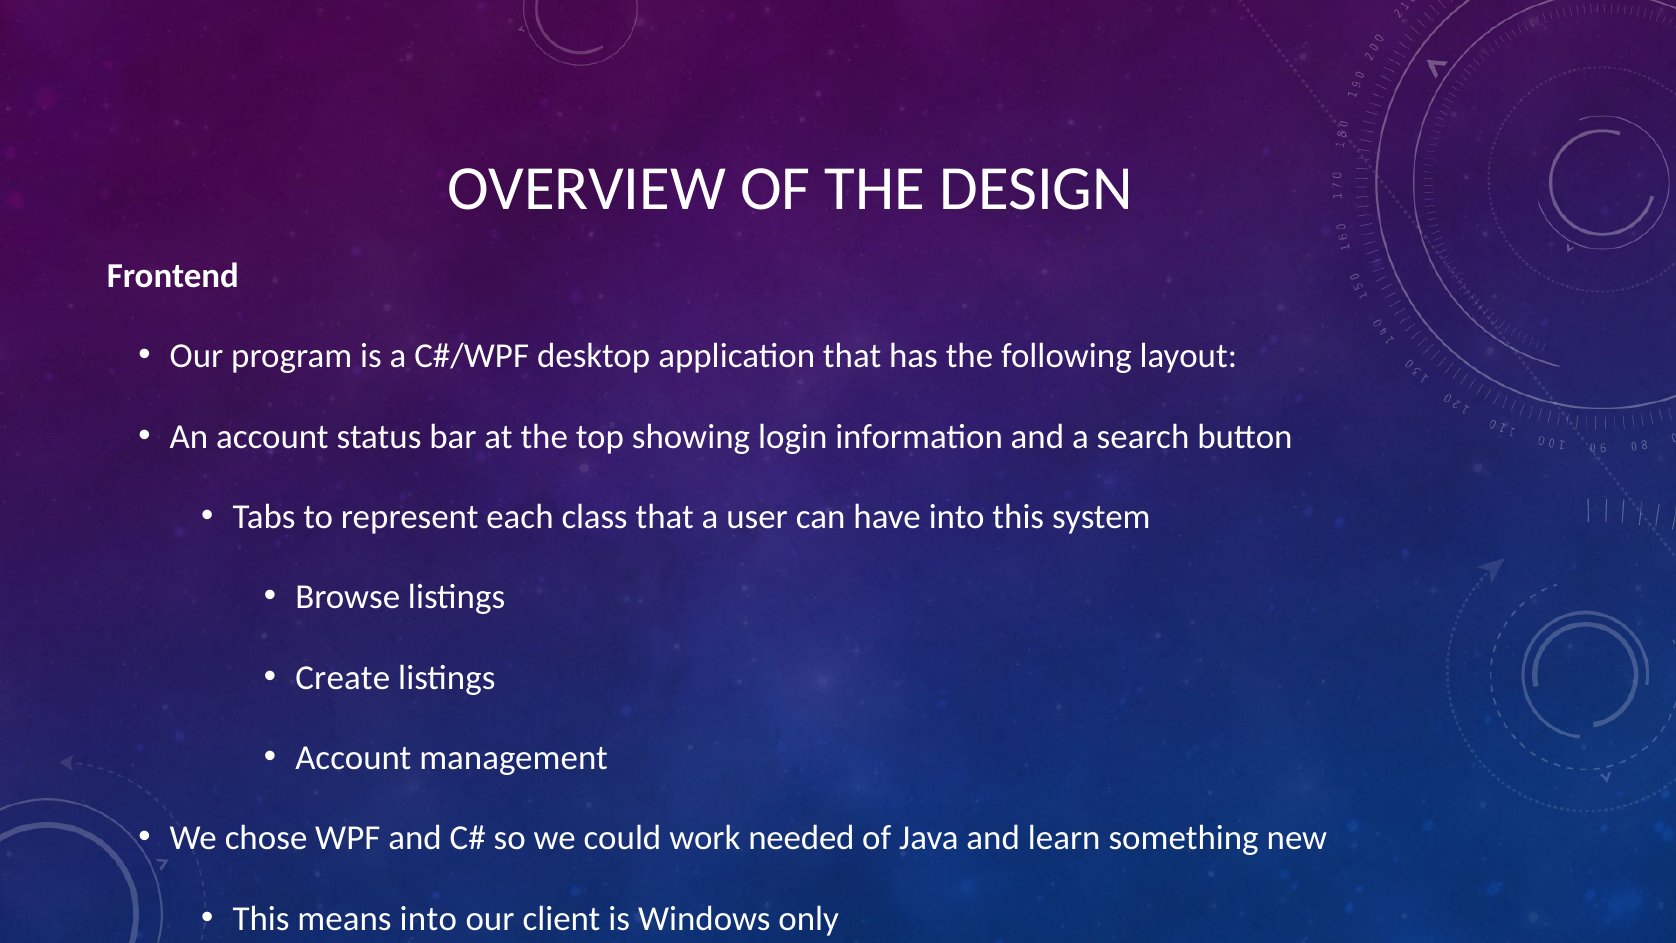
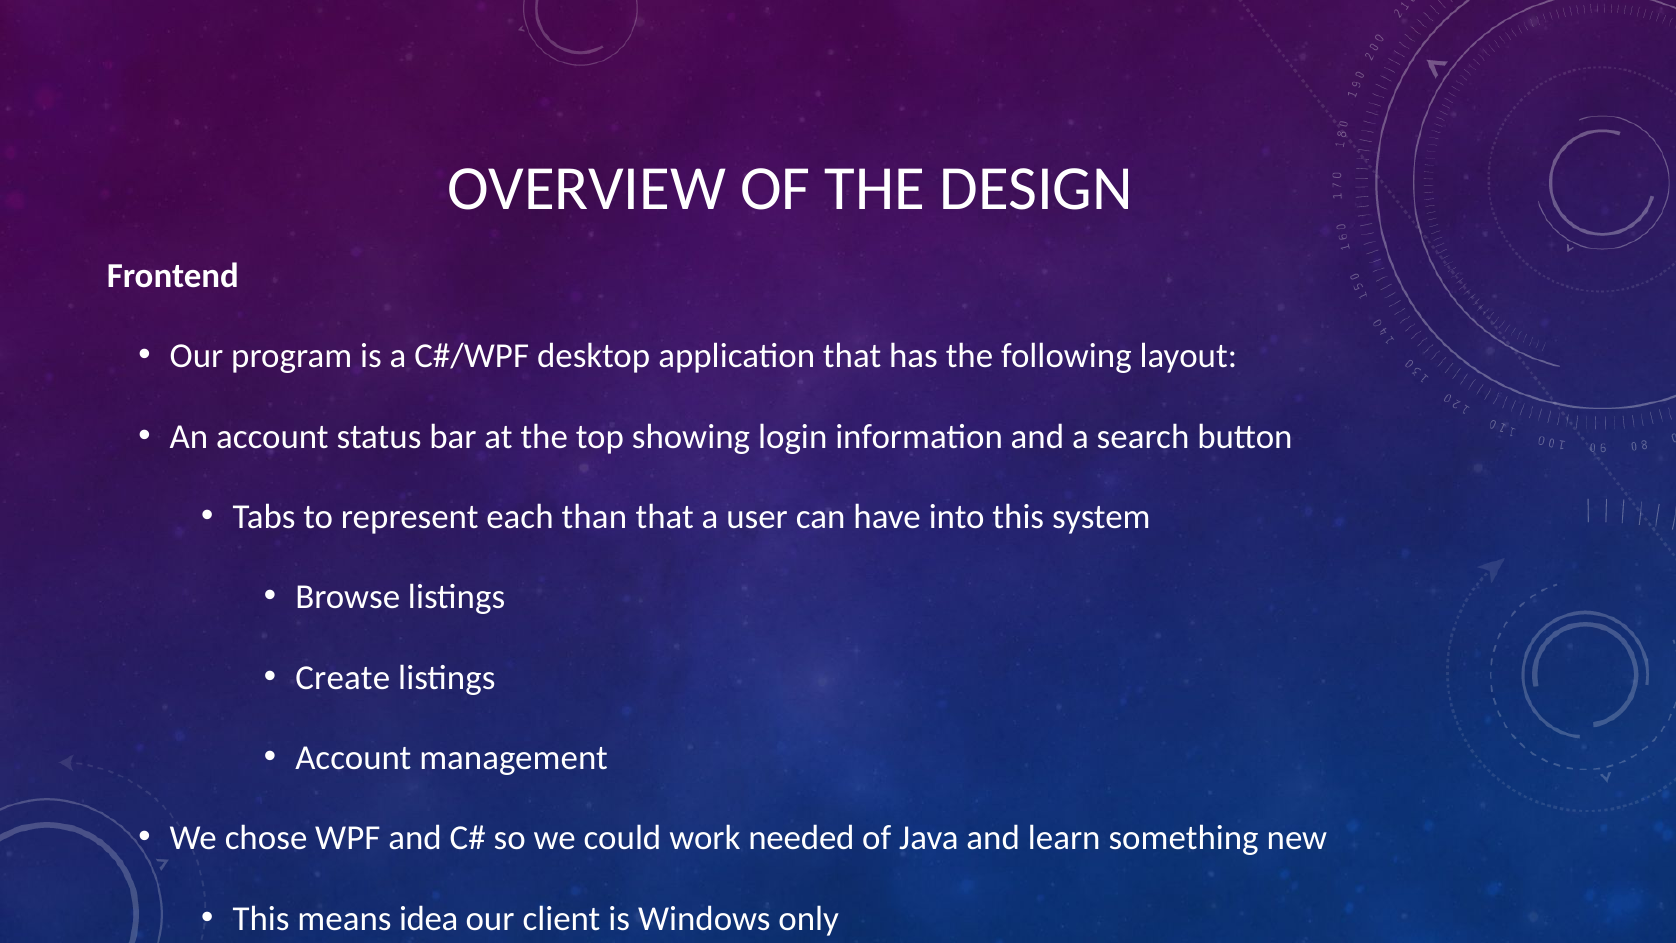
class: class -> than
means into: into -> idea
